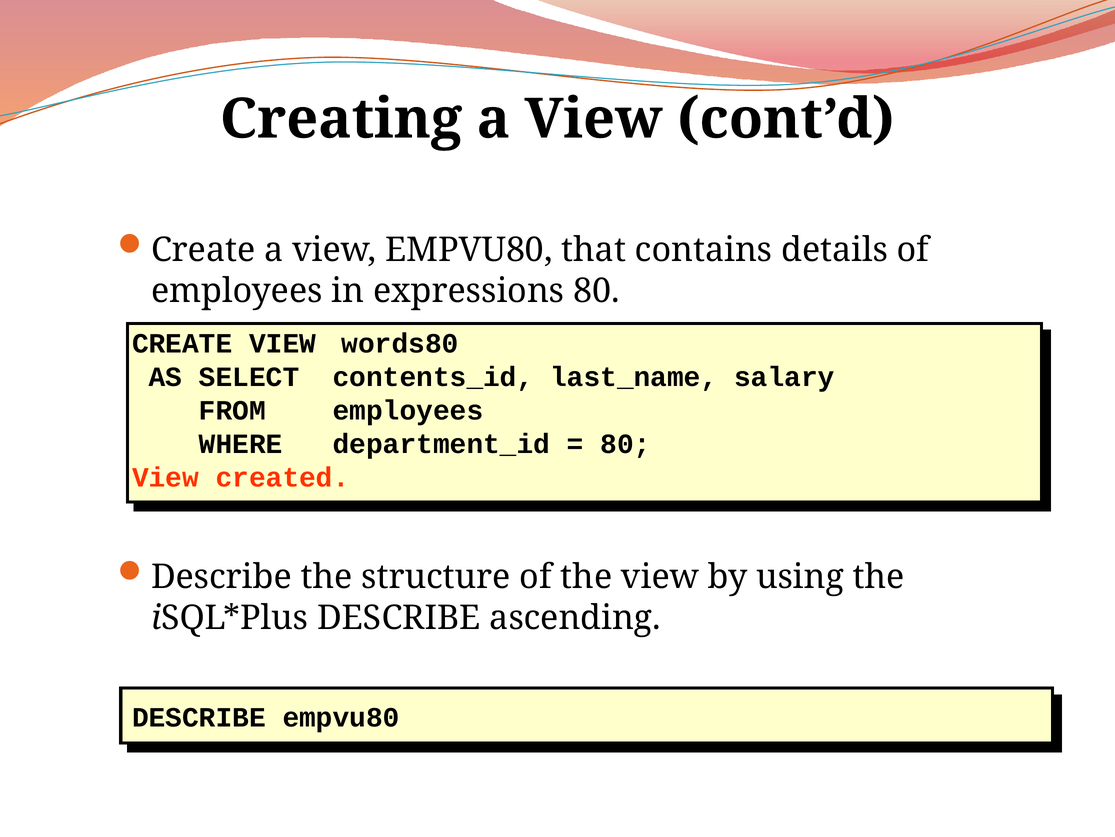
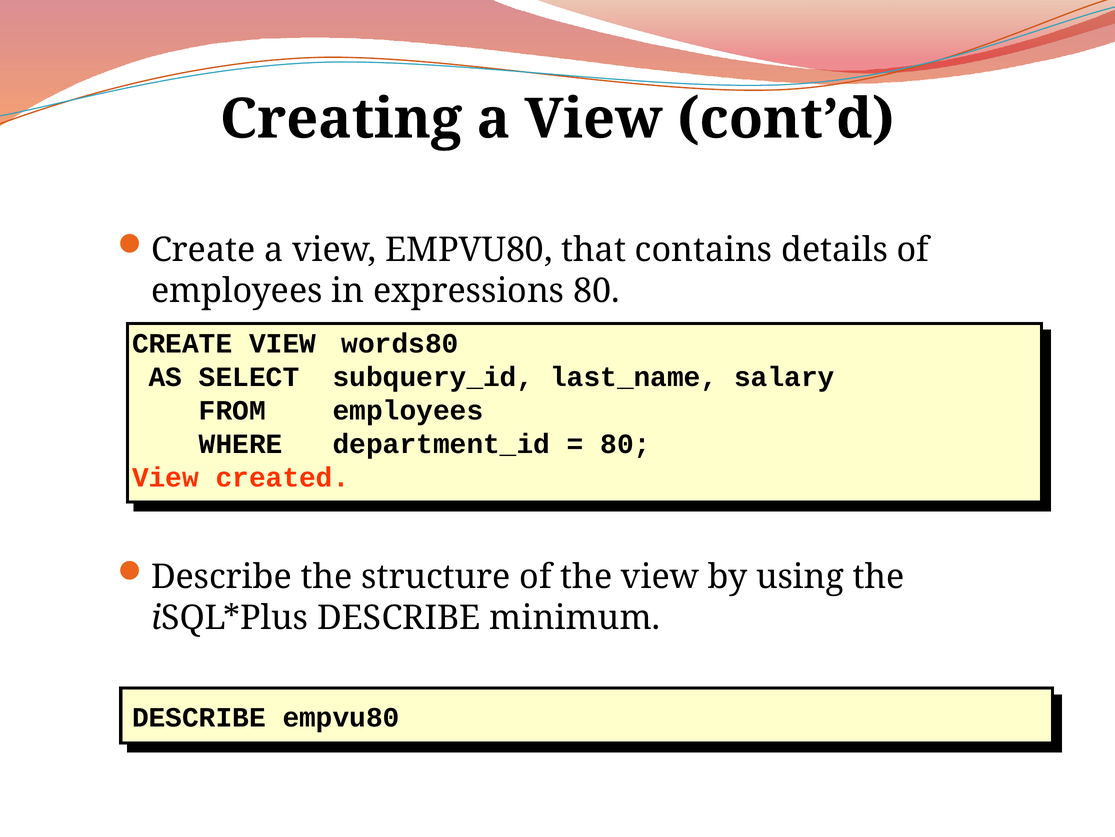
contents_id: contents_id -> subquery_id
ascending: ascending -> minimum
